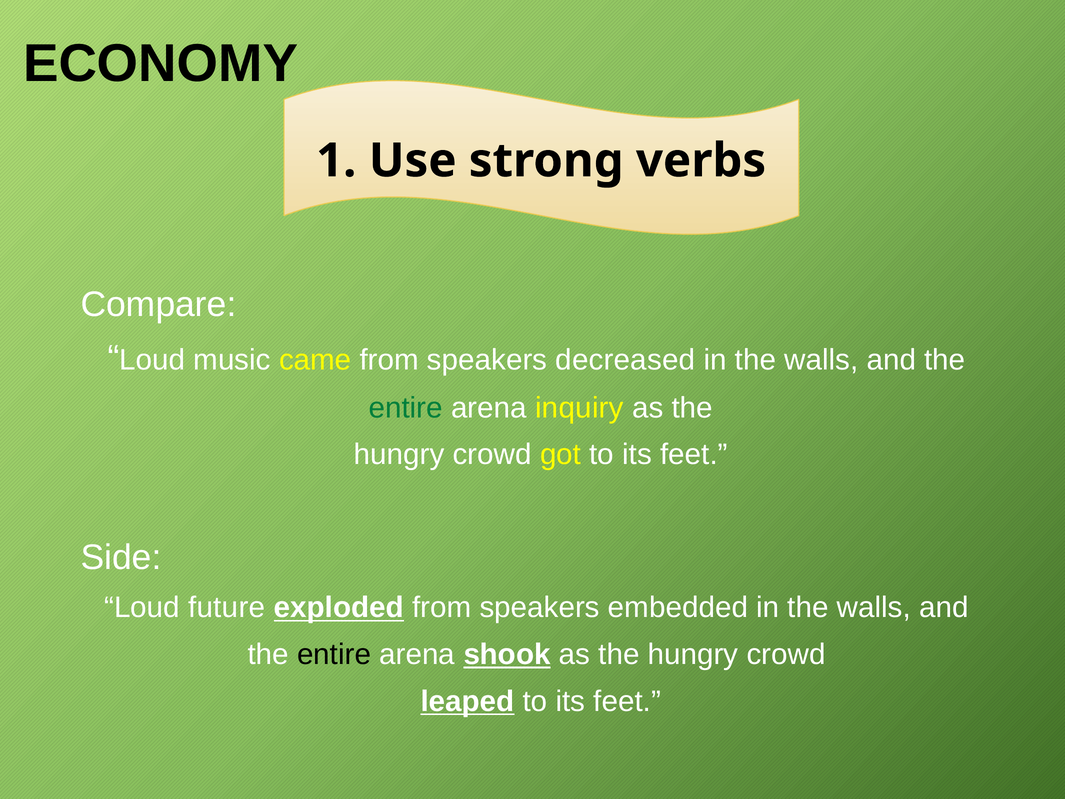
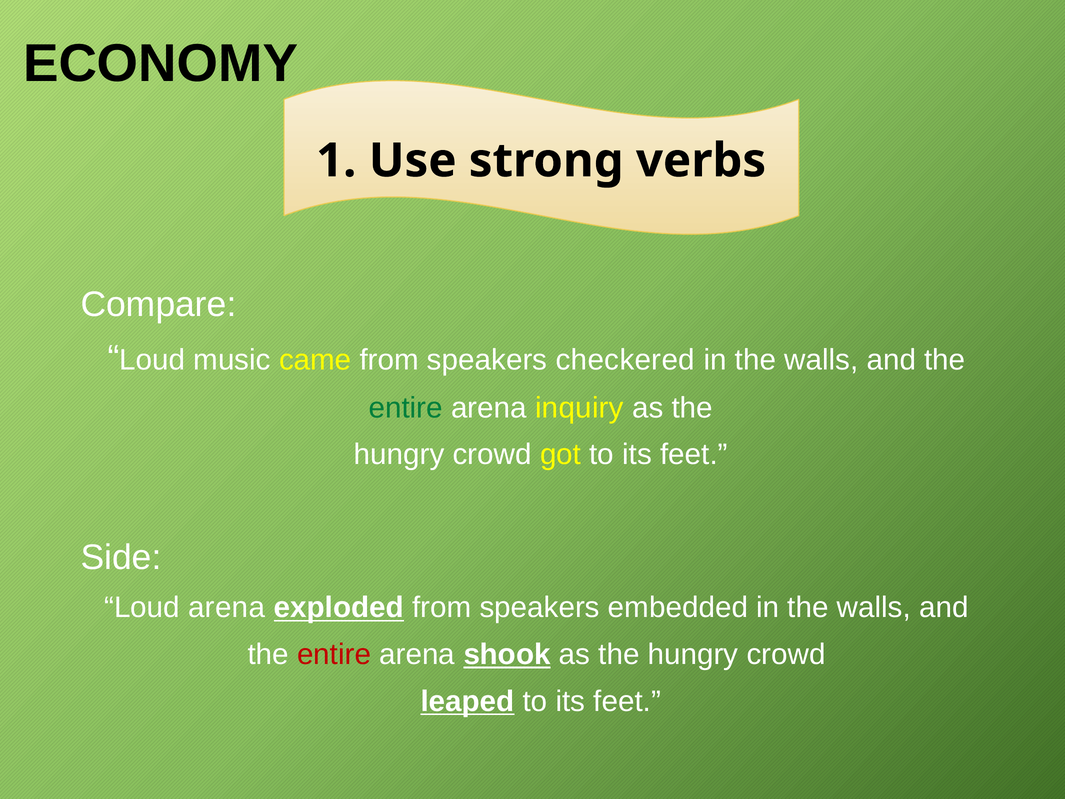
decreased: decreased -> checkered
Loud future: future -> arena
entire at (334, 654) colour: black -> red
